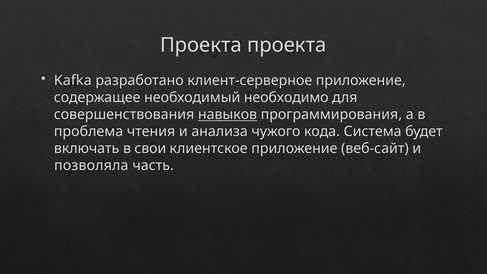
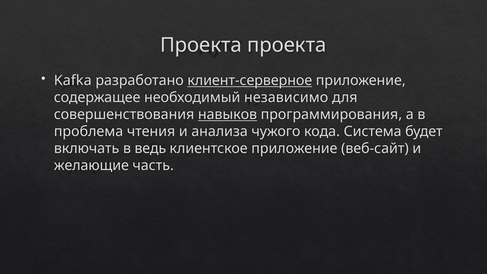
клиент-серверное underline: none -> present
необходимо: необходимо -> независимо
свои: свои -> ведь
позволяла: позволяла -> желающие
